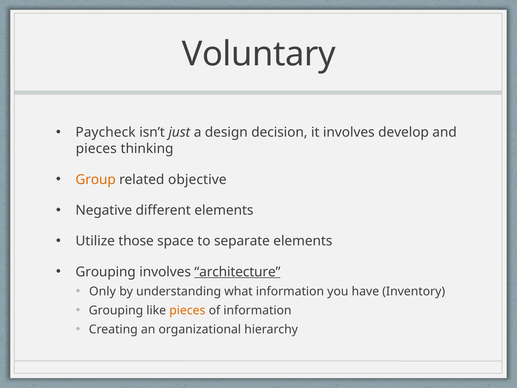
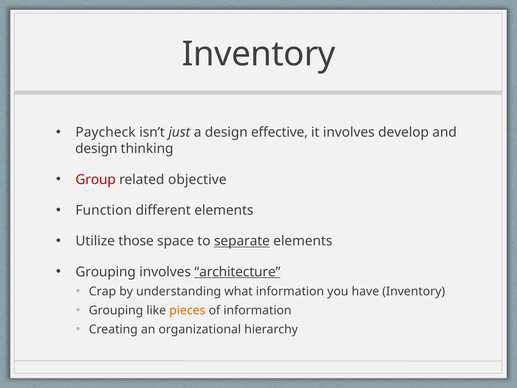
Voluntary at (259, 54): Voluntary -> Inventory
decision: decision -> effective
pieces at (96, 149): pieces -> design
Group colour: orange -> red
Negative: Negative -> Function
separate underline: none -> present
Only: Only -> Crap
